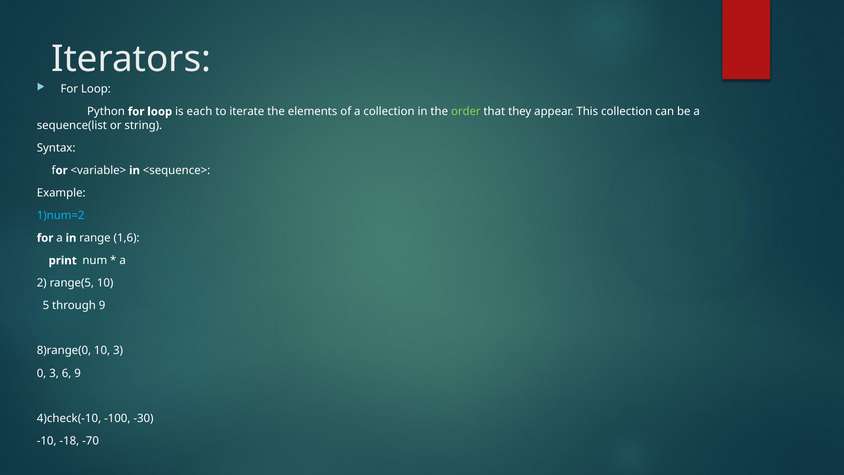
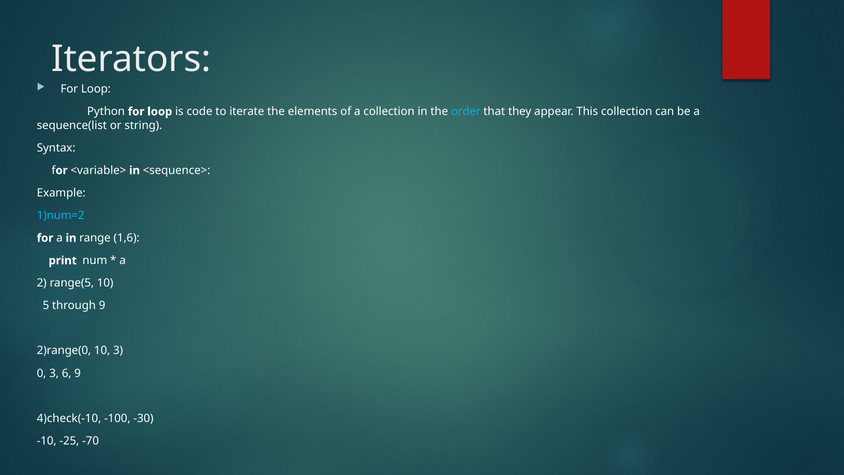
each: each -> code
order colour: light green -> light blue
8)range(0: 8)range(0 -> 2)range(0
-18: -18 -> -25
